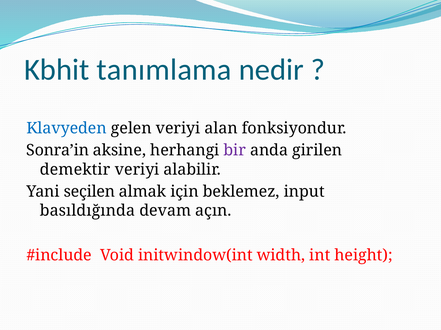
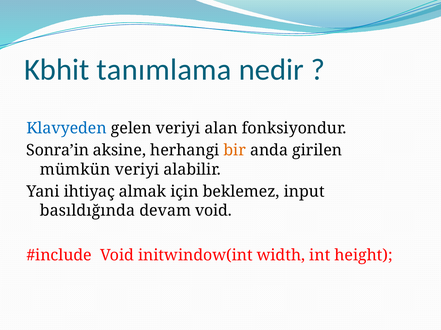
bir colour: purple -> orange
demektir: demektir -> mümkün
seçilen: seçilen -> ihtiyaç
devam açın: açın -> void
